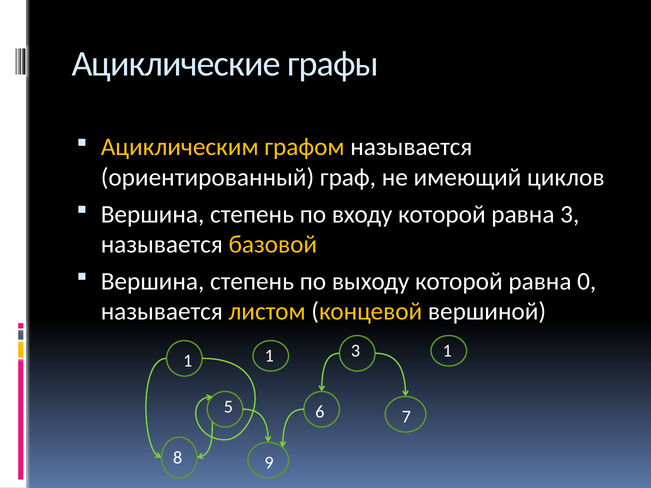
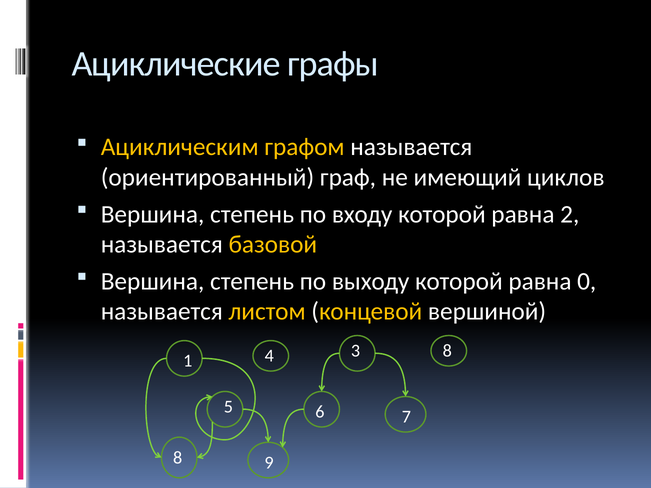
равна 3: 3 -> 2
1 1: 1 -> 4
3 1: 1 -> 8
